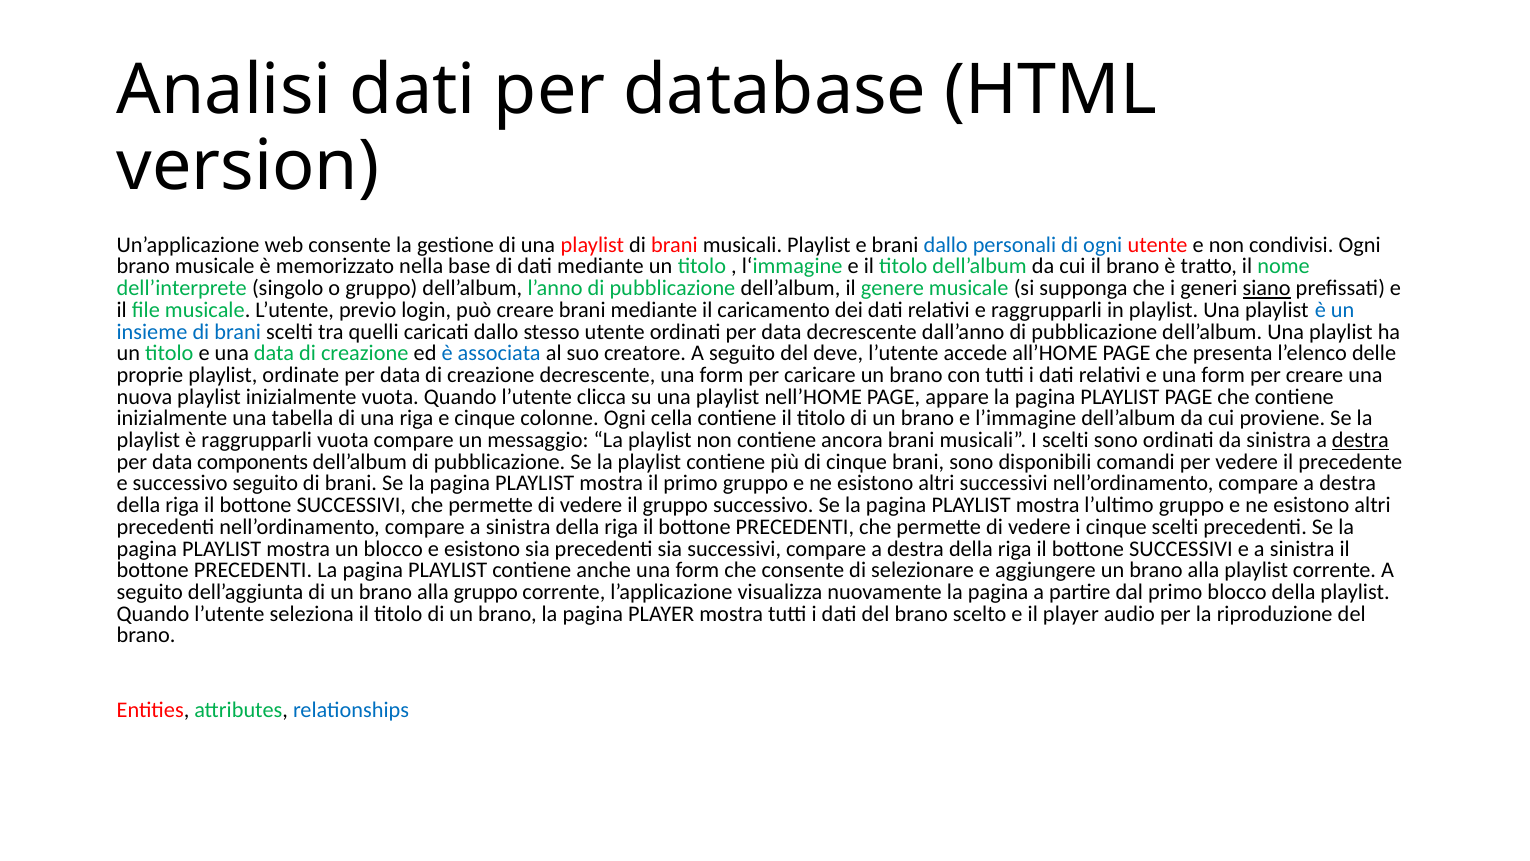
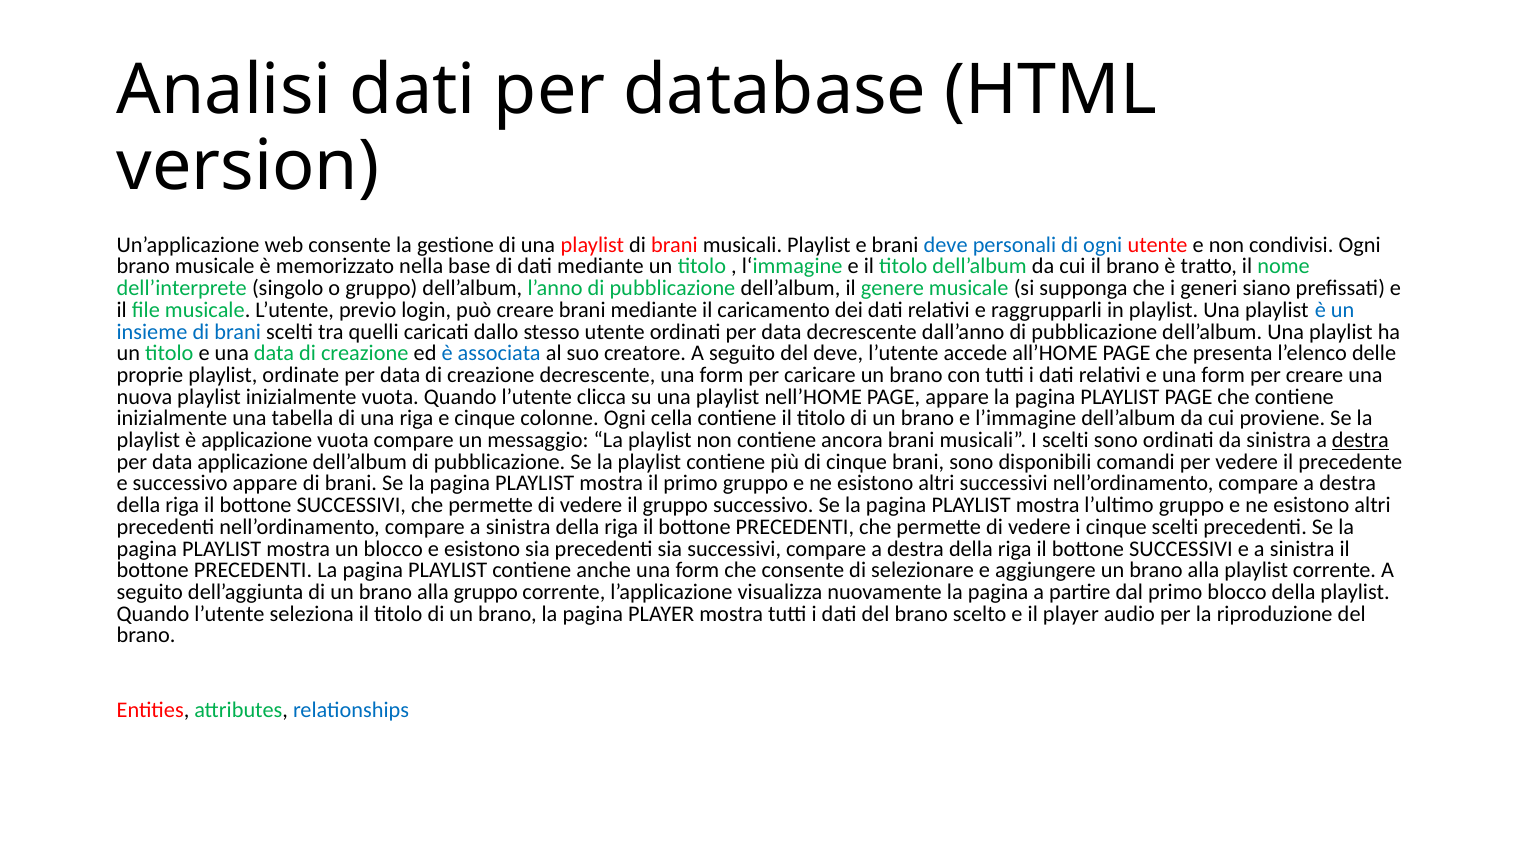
brani dallo: dallo -> deve
siano underline: present -> none
è raggrupparli: raggrupparli -> applicazione
data components: components -> applicazione
successivo seguito: seguito -> appare
